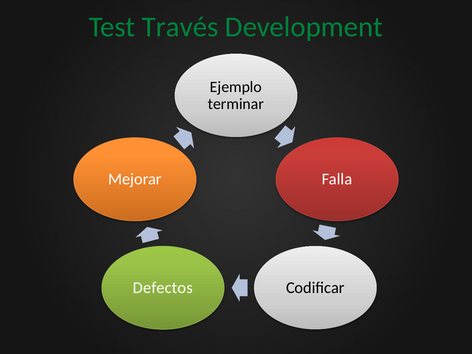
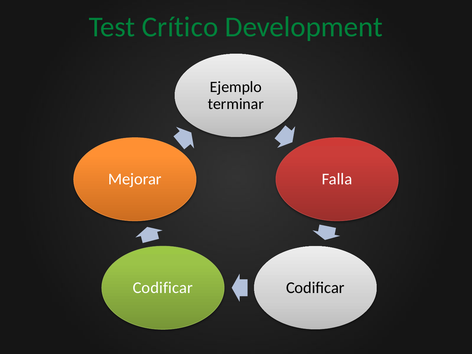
Través: Través -> Crítico
Defectos at (163, 288): Defectos -> Codificar
